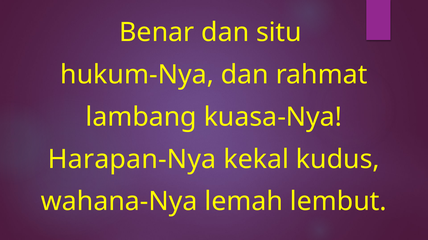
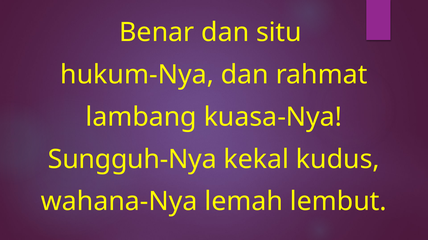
Harapan-Nya: Harapan-Nya -> Sungguh-Nya
